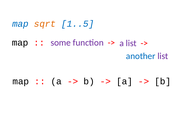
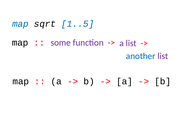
sqrt colour: orange -> black
